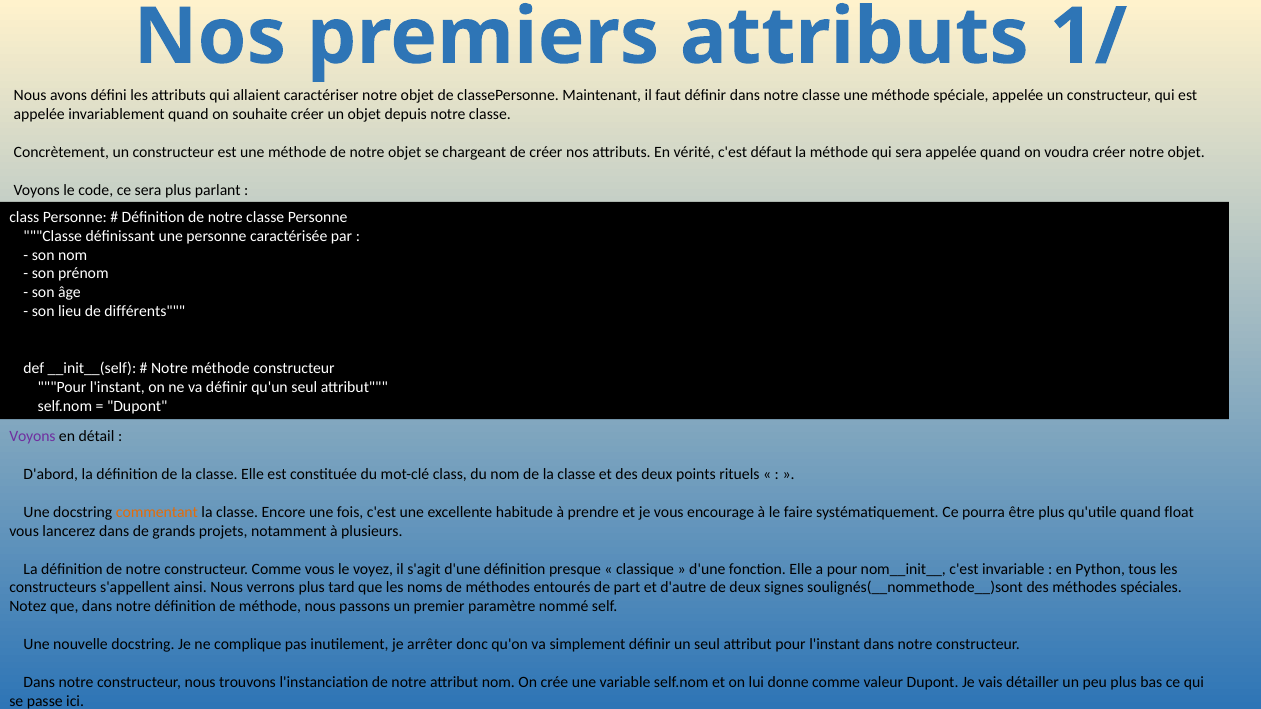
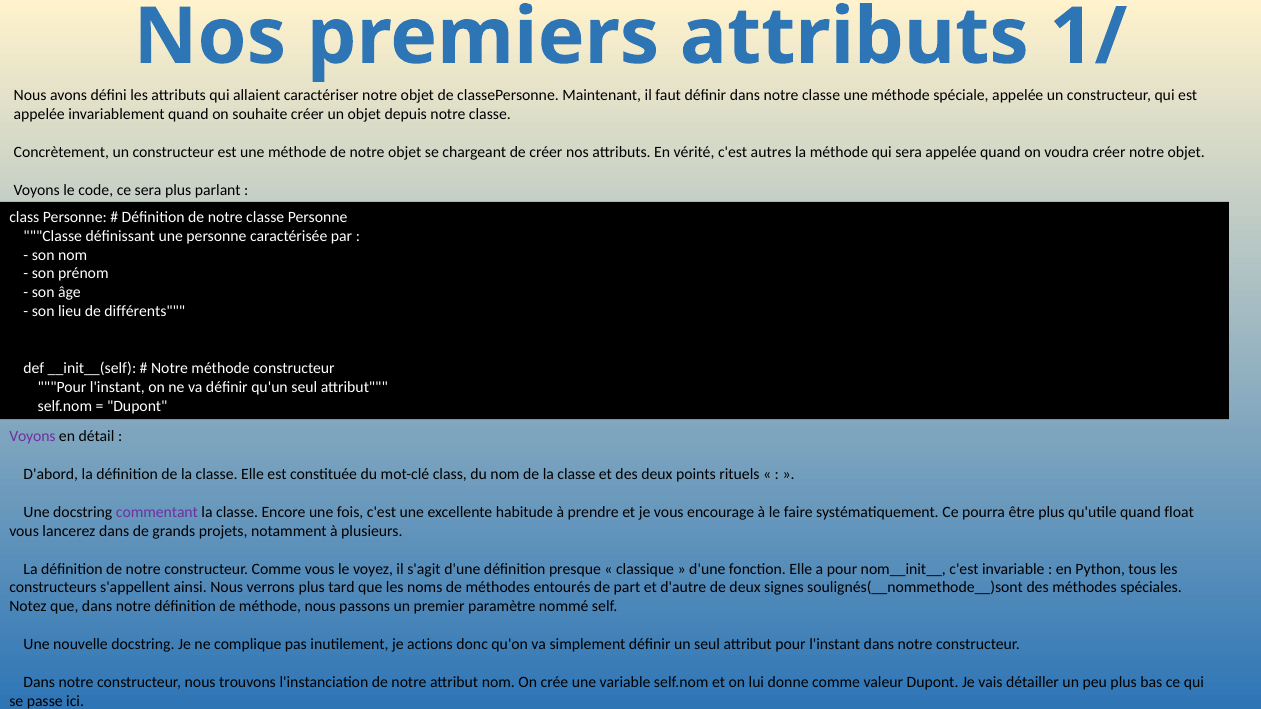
défaut: défaut -> autres
commentant colour: orange -> purple
arrêter: arrêter -> actions
